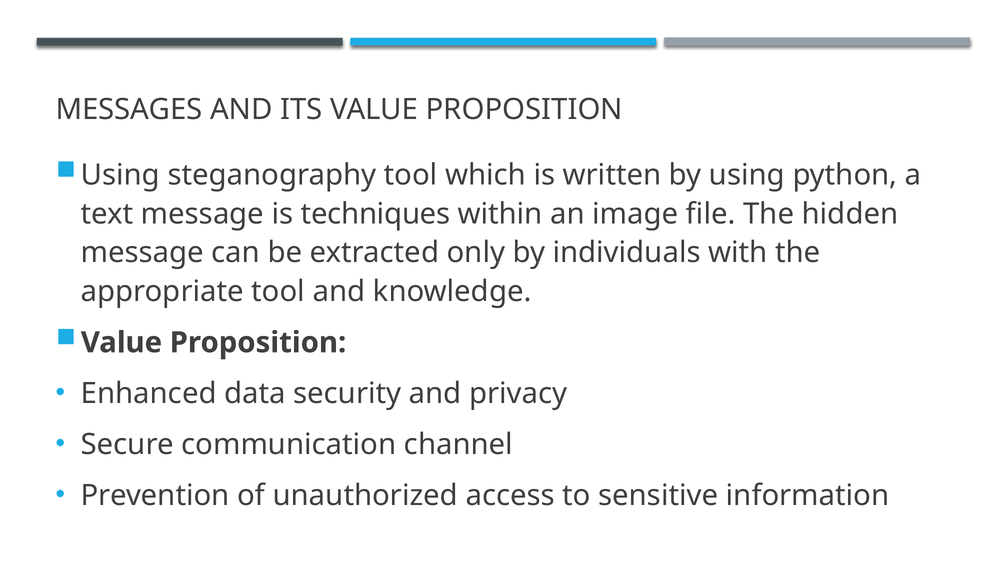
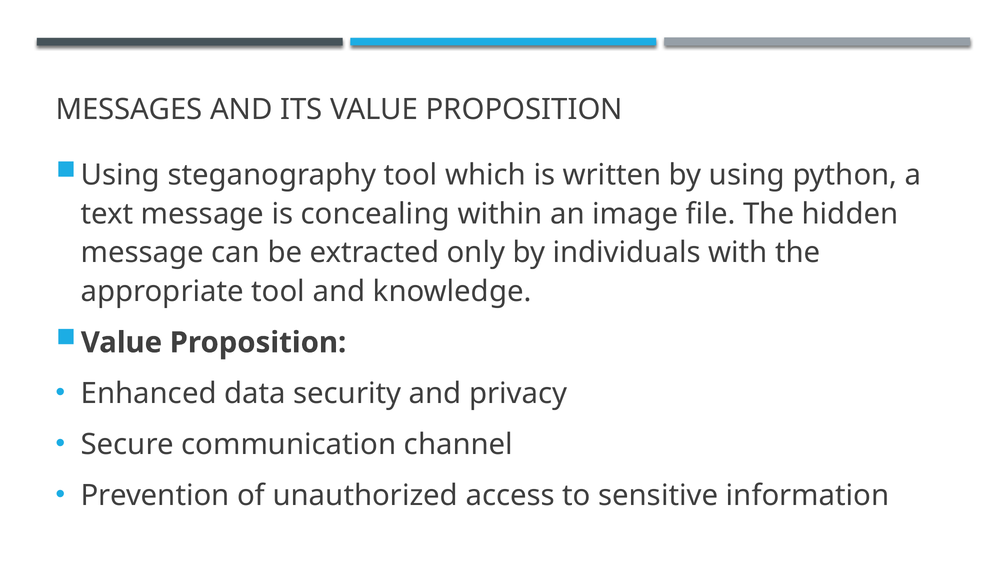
techniques: techniques -> concealing
